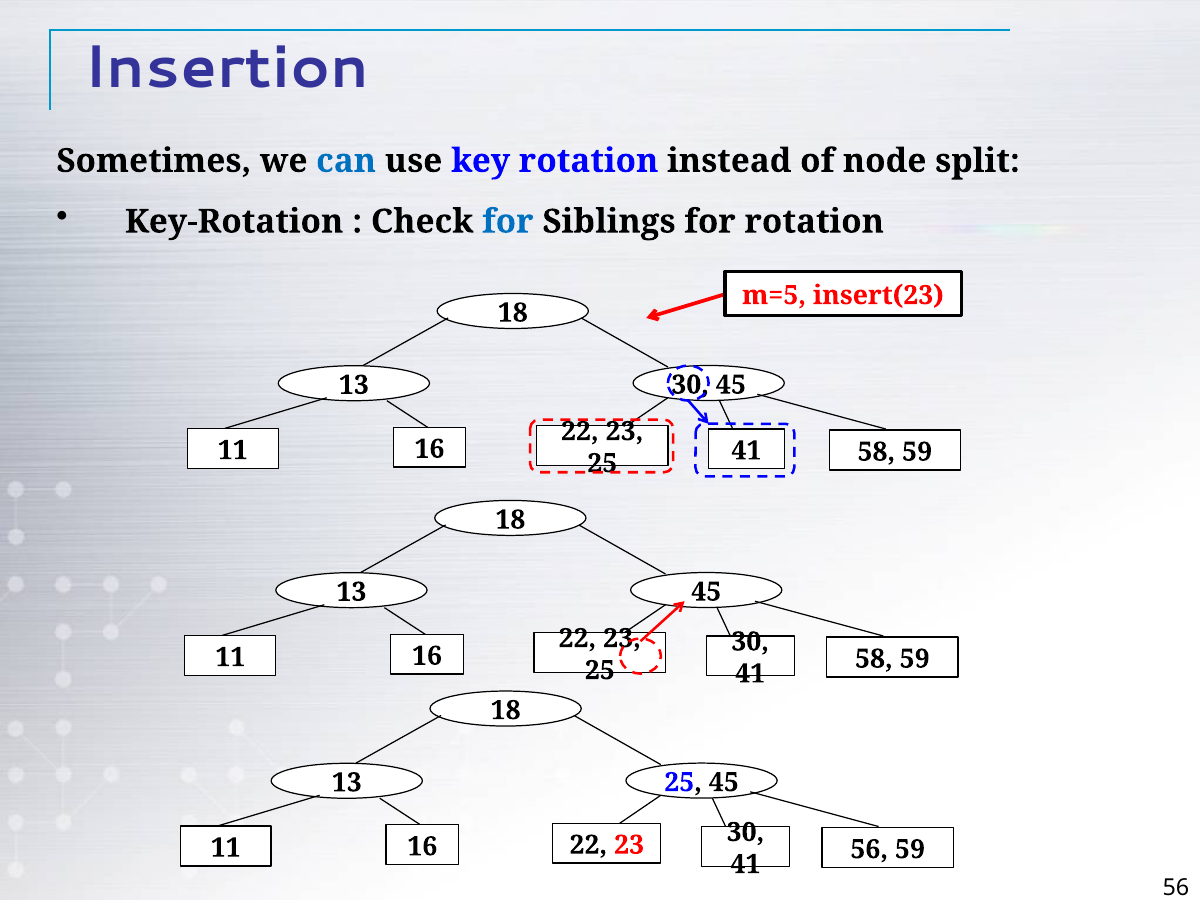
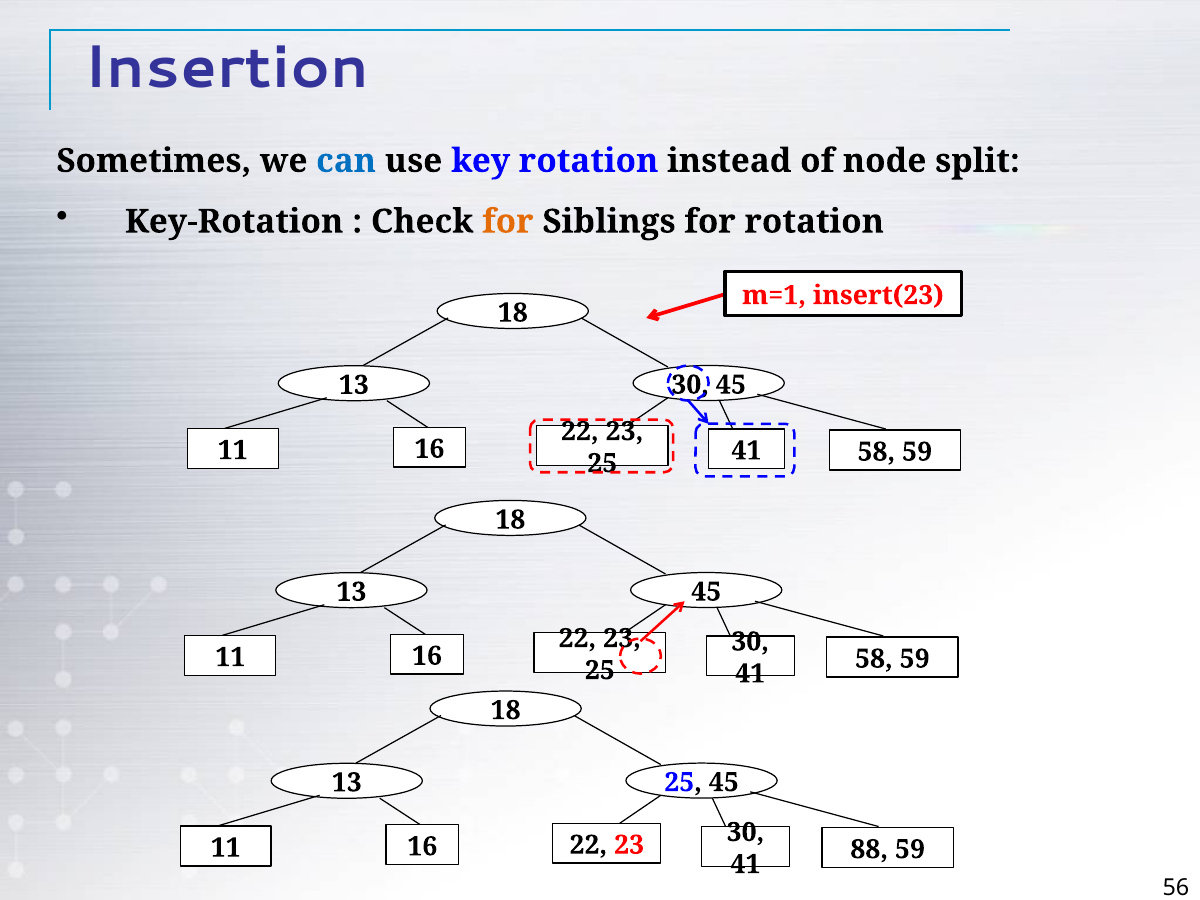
for at (508, 222) colour: blue -> orange
m=5: m=5 -> m=1
56 at (869, 849): 56 -> 88
